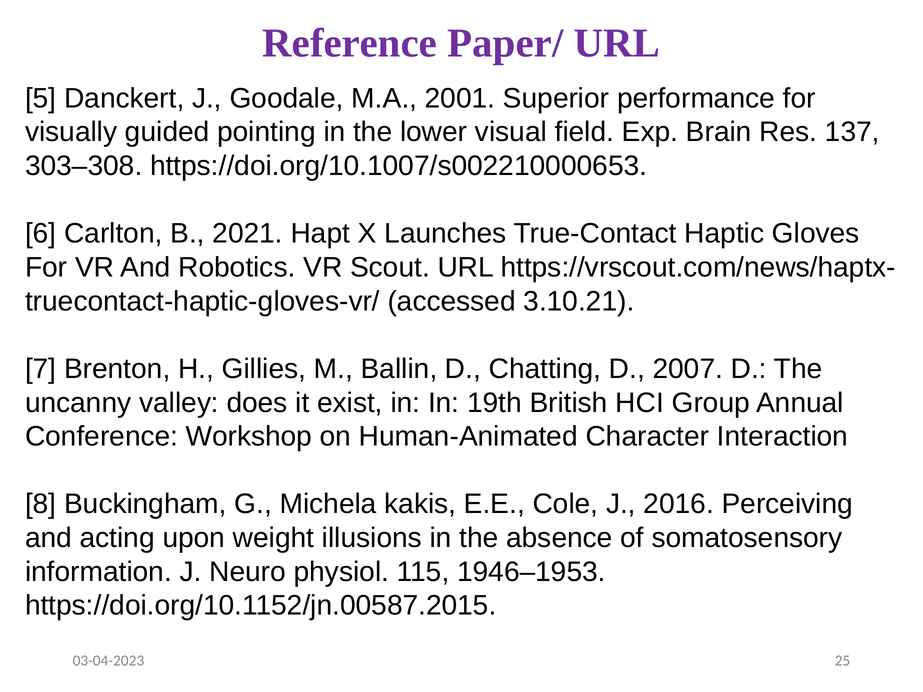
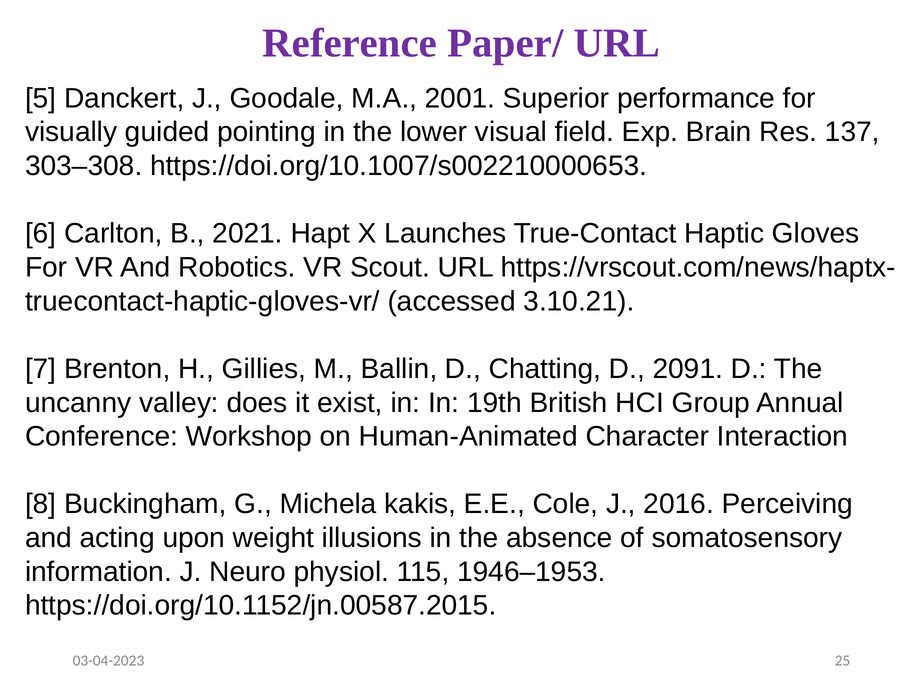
2007: 2007 -> 2091
